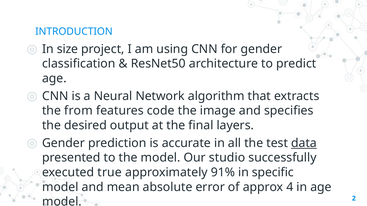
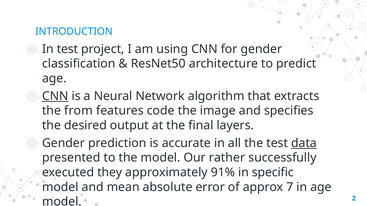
In size: size -> test
CNN at (55, 96) underline: none -> present
studio: studio -> rather
true: true -> they
4: 4 -> 7
